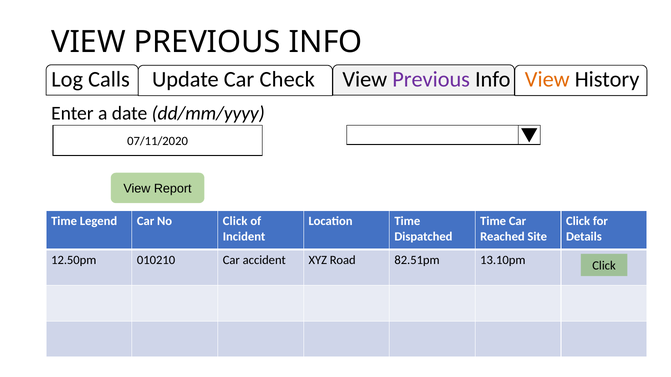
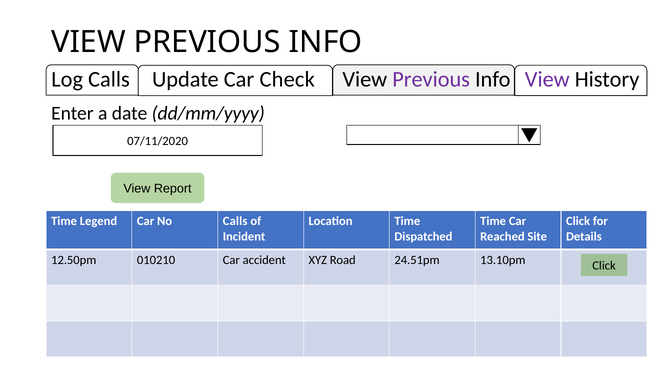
View at (547, 80) colour: orange -> purple
No Click: Click -> Calls
82.51pm: 82.51pm -> 24.51pm
